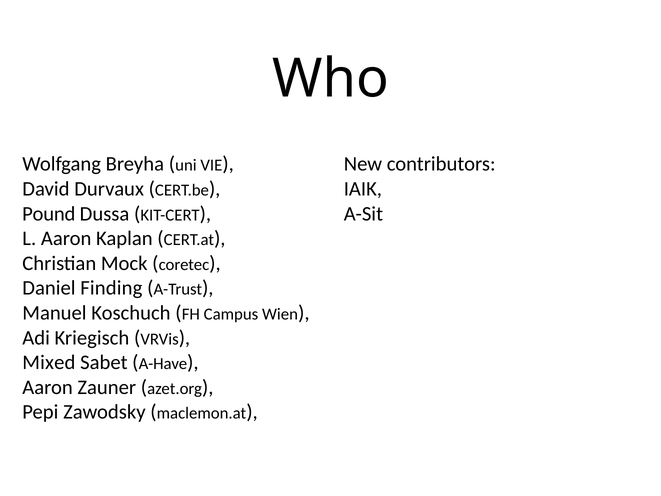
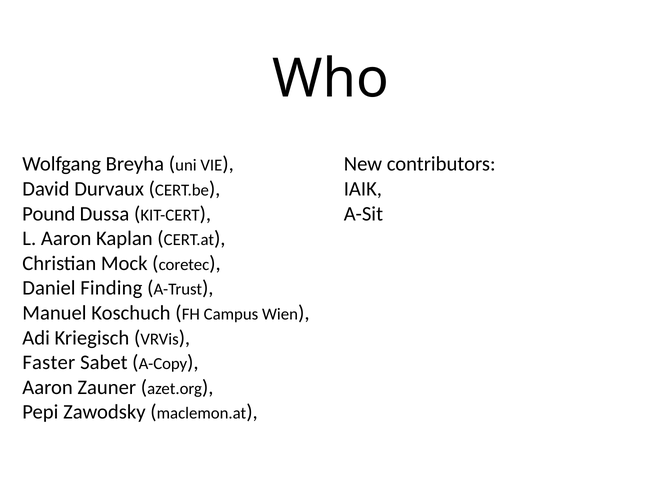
Mixed: Mixed -> Faster
A-Have: A-Have -> A-Copy
